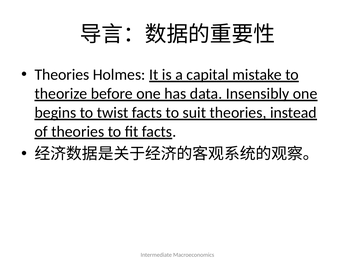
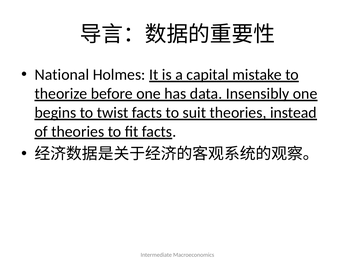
Theories at (62, 74): Theories -> National
